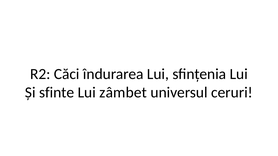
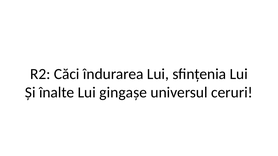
sfinte: sfinte -> înalte
zâmbet: zâmbet -> gingașe
